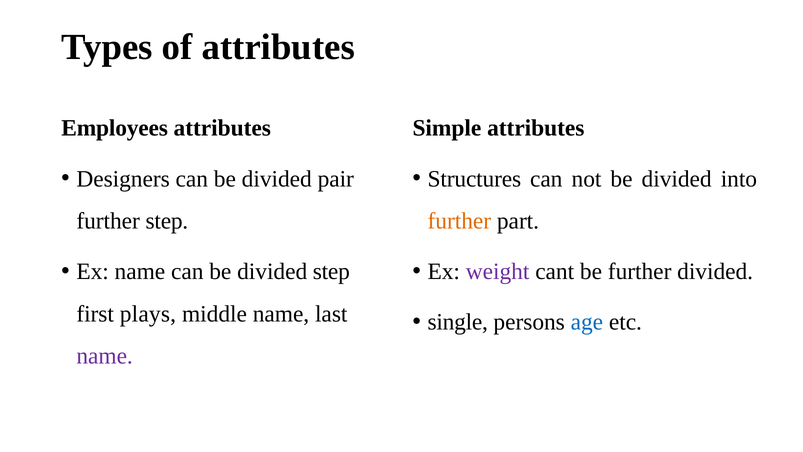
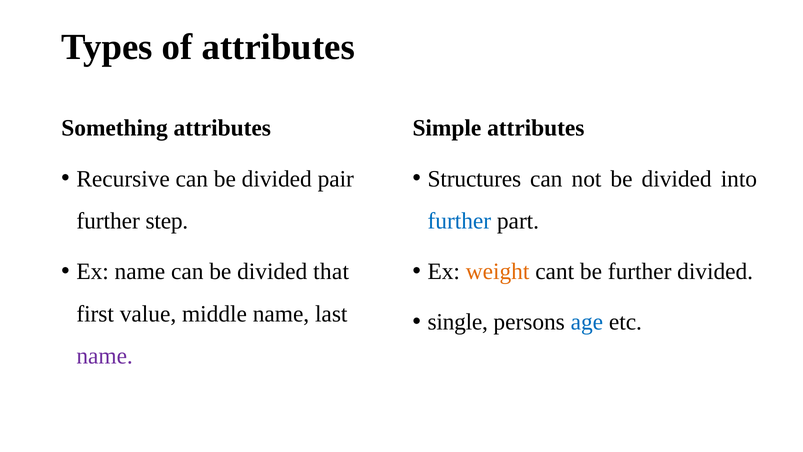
Employees: Employees -> Something
Designers: Designers -> Recursive
further at (459, 221) colour: orange -> blue
divided step: step -> that
weight colour: purple -> orange
plays: plays -> value
